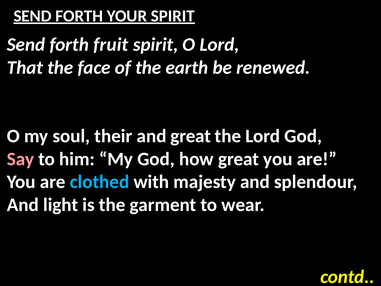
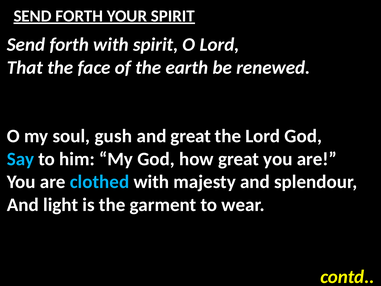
forth fruit: fruit -> with
their: their -> gush
Say colour: pink -> light blue
